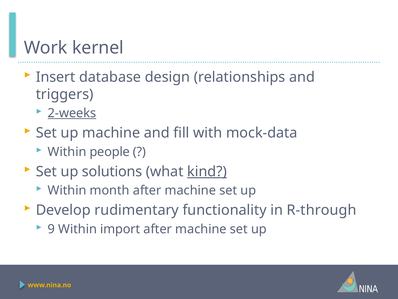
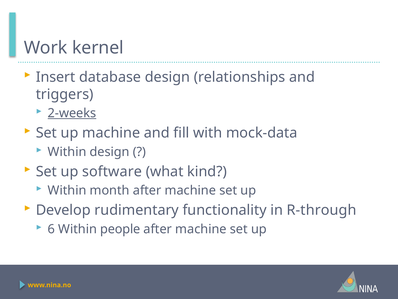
Within people: people -> design
solutions: solutions -> software
kind underline: present -> none
9: 9 -> 6
import: import -> people
